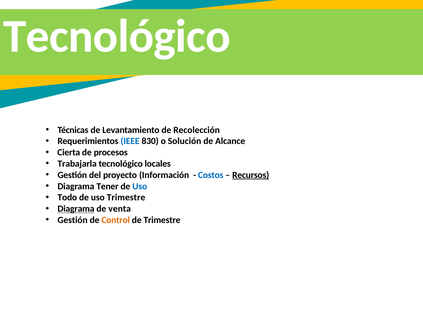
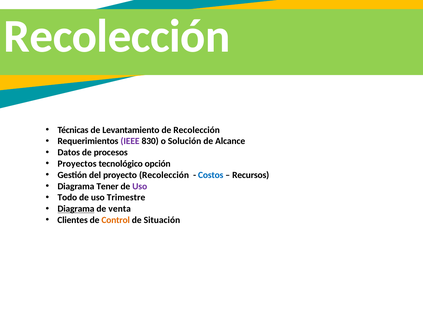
Tecnológico at (117, 36): Tecnológico -> Recolección
IEEE colour: blue -> purple
Cierta: Cierta -> Datos
Trabajarla: Trabajarla -> Proyectos
locales: locales -> opción
proyecto Información: Información -> Recolección
Recursos underline: present -> none
Uso at (140, 186) colour: blue -> purple
Gestión at (73, 220): Gestión -> Clientes
de Trimestre: Trimestre -> Situación
